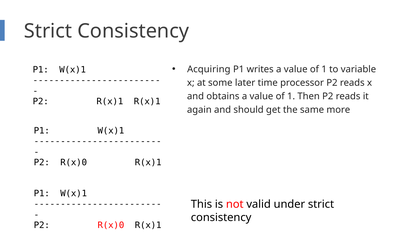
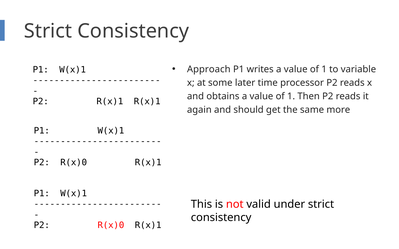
Acquiring: Acquiring -> Approach
